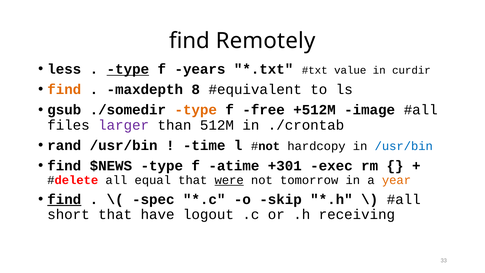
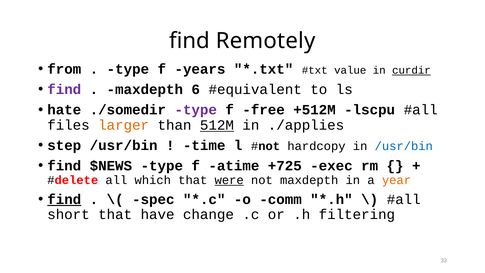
less: less -> from
type at (128, 69) underline: present -> none
curdir underline: none -> present
find at (64, 90) colour: orange -> purple
8: 8 -> 6
gsub: gsub -> hate
type at (196, 110) colour: orange -> purple
image: image -> lscpu
larger colour: purple -> orange
512M underline: none -> present
./crontab: ./crontab -> ./applies
rand: rand -> step
+301: +301 -> +725
equal: equal -> which
not tomorrow: tomorrow -> maxdepth
skip: skip -> comm
logout: logout -> change
receiving: receiving -> filtering
